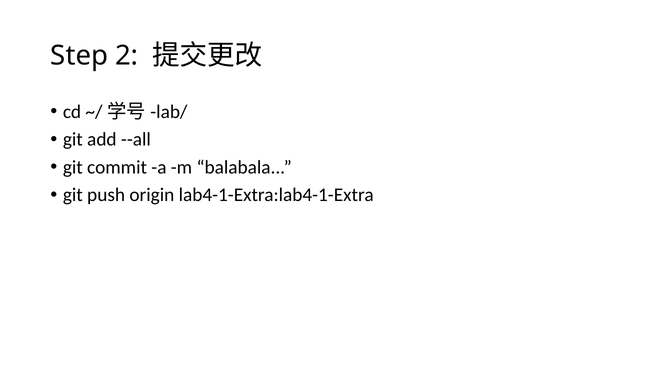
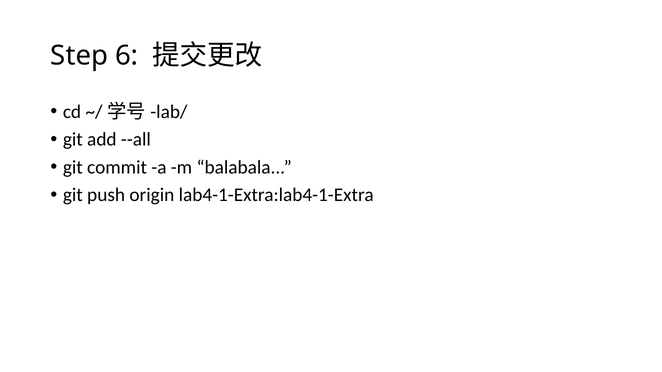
2: 2 -> 6
